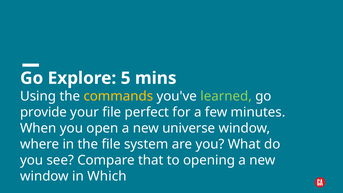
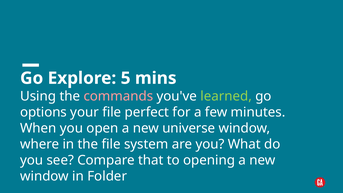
commands colour: yellow -> pink
provide: provide -> options
Which: Which -> Folder
